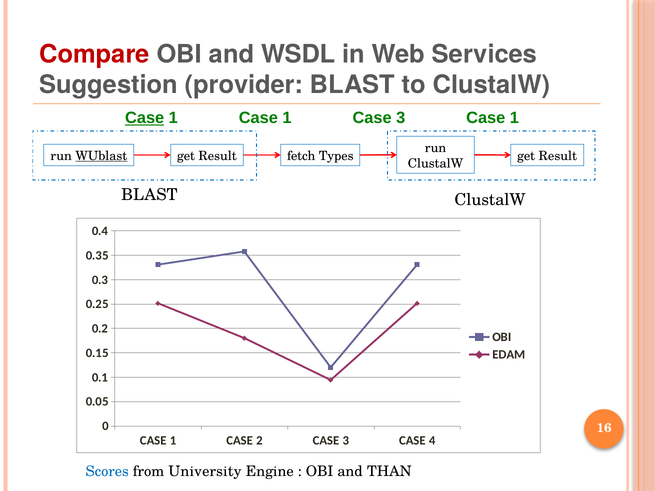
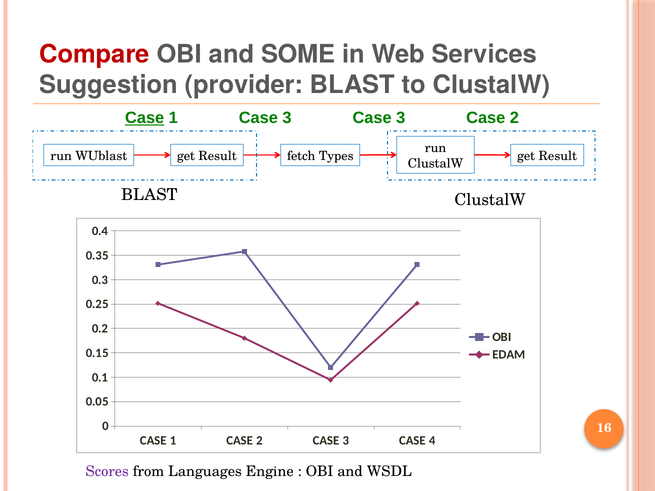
WSDL: WSDL -> SOME
1 Case 1: 1 -> 3
3 Case 1: 1 -> 2
WUblast underline: present -> none
Scores colour: blue -> purple
University: University -> Languages
THAN: THAN -> WSDL
